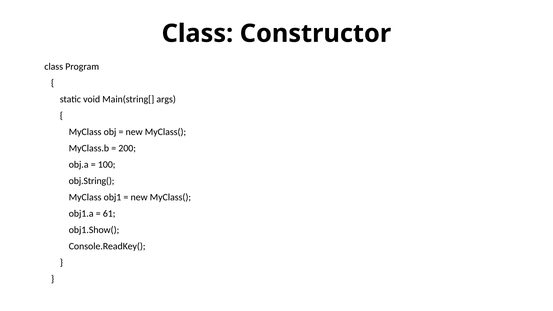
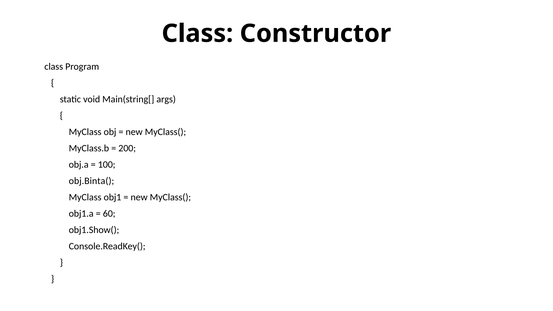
obj.String(: obj.String( -> obj.Binta(
61: 61 -> 60
